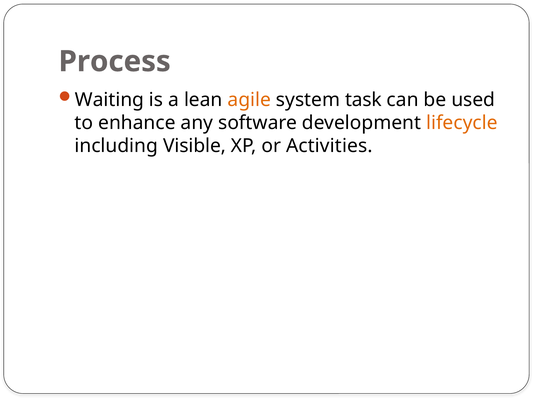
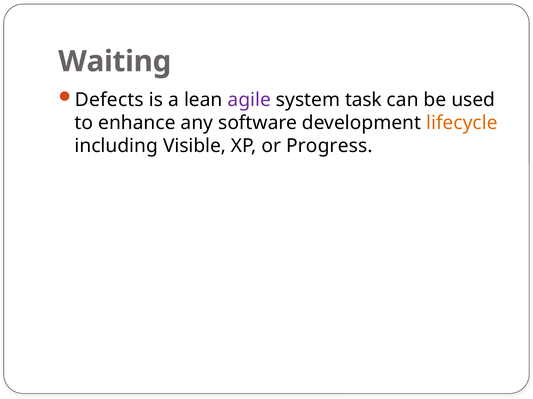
Process: Process -> Waiting
Waiting: Waiting -> Defects
agile colour: orange -> purple
Activities: Activities -> Progress
